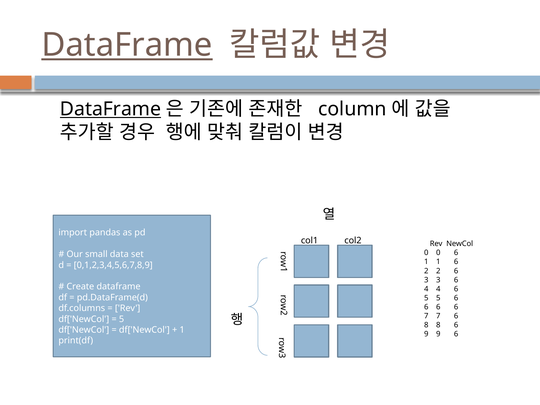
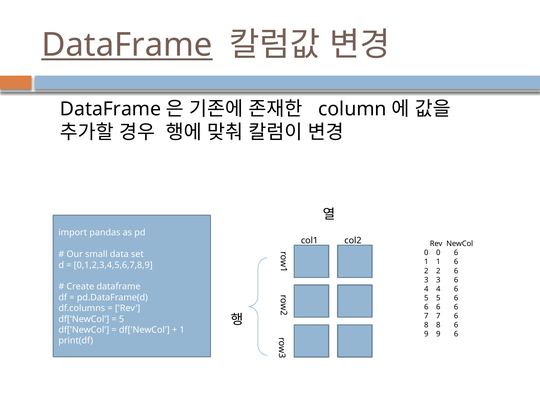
DataFrame at (111, 109) underline: present -> none
